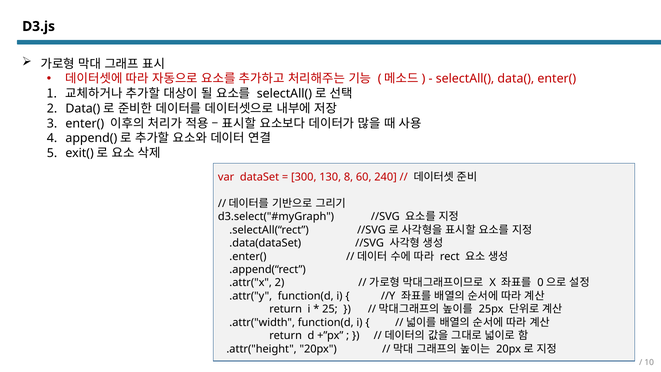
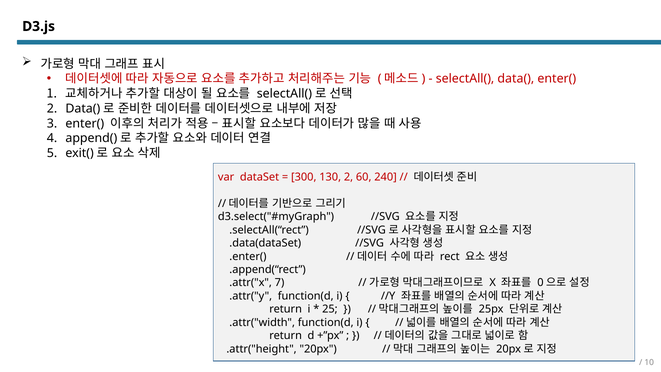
130 8: 8 -> 2
.attr("x 2: 2 -> 7
